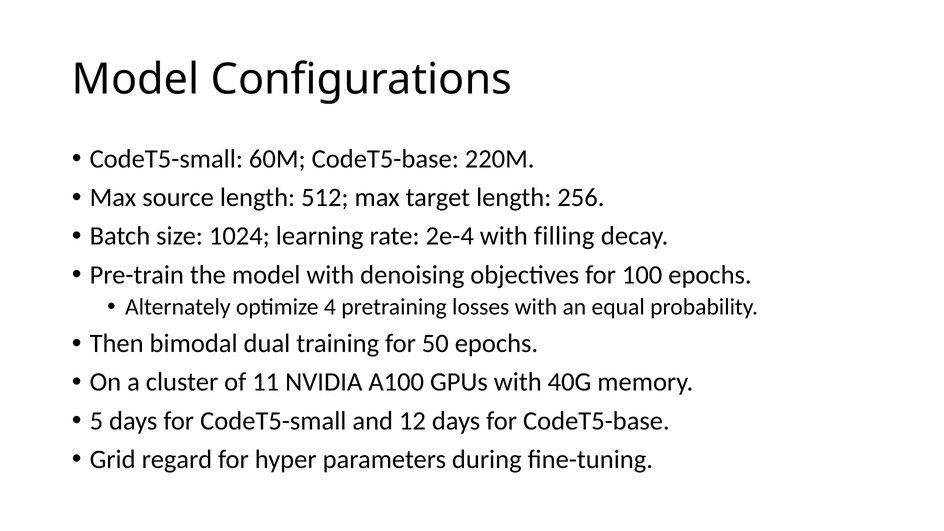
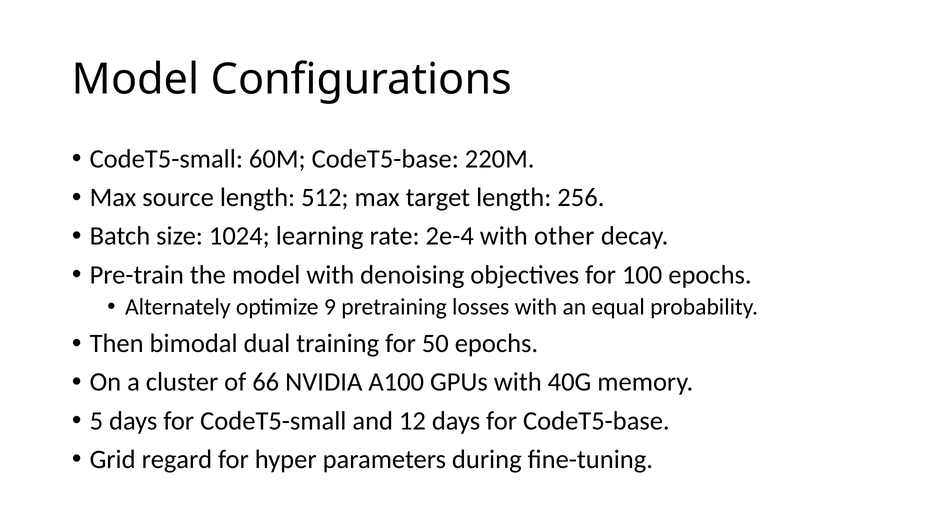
filling: filling -> other
4: 4 -> 9
11: 11 -> 66
